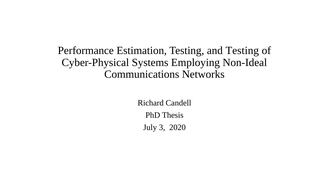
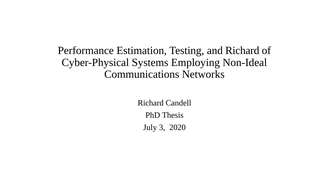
and Testing: Testing -> Richard
